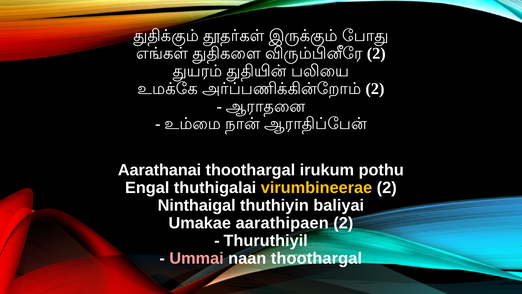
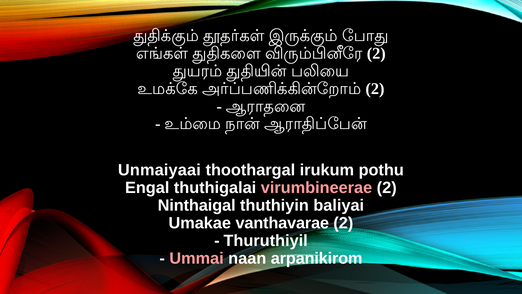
Aarathanai: Aarathanai -> Unmaiyaai
virumbineerae colour: yellow -> pink
aarathipaen: aarathipaen -> vanthavarae
naan thoothargal: thoothargal -> arpanikirom
